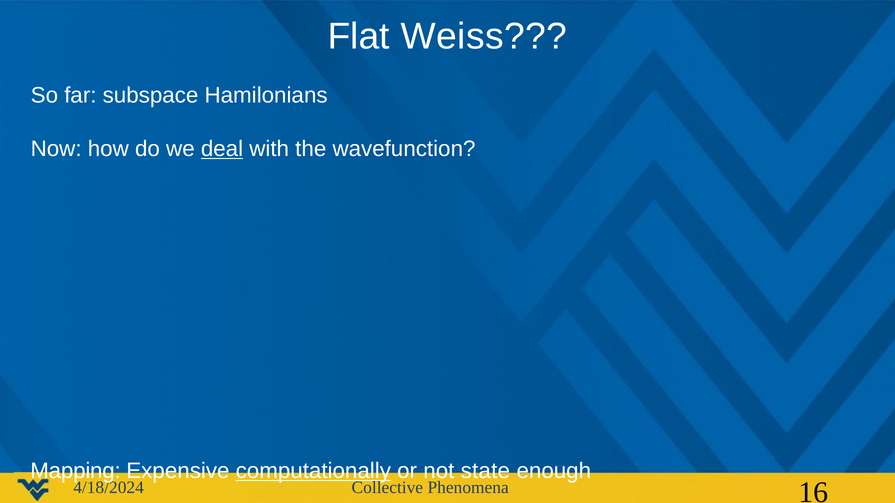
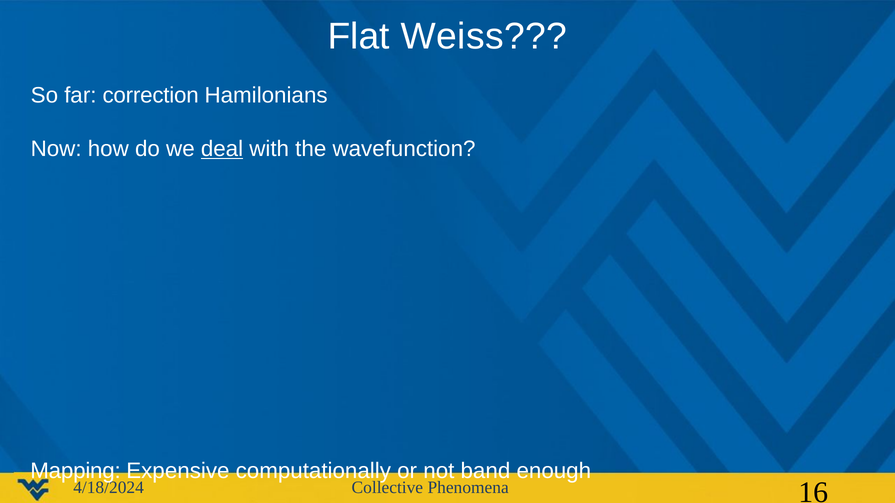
subspace: subspace -> correction
computationally underline: present -> none
state: state -> band
